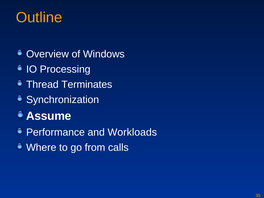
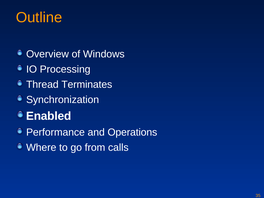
Assume: Assume -> Enabled
Workloads: Workloads -> Operations
